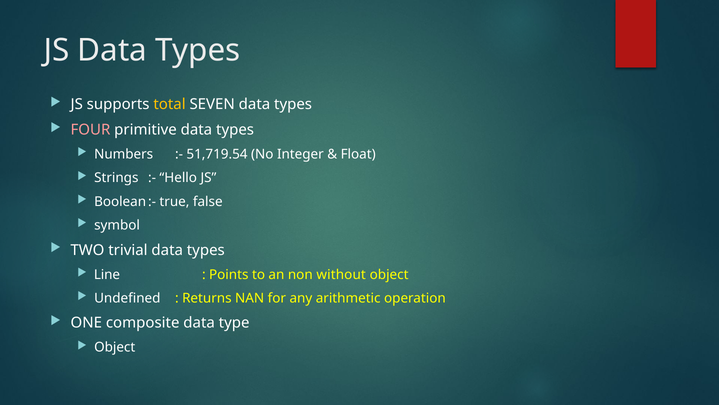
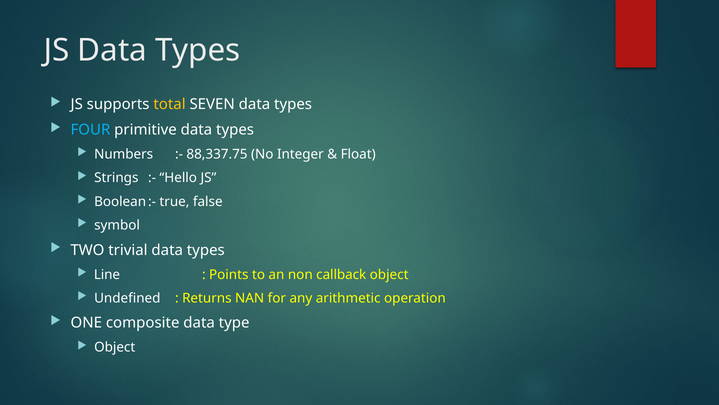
FOUR colour: pink -> light blue
51,719.54: 51,719.54 -> 88,337.75
without: without -> callback
